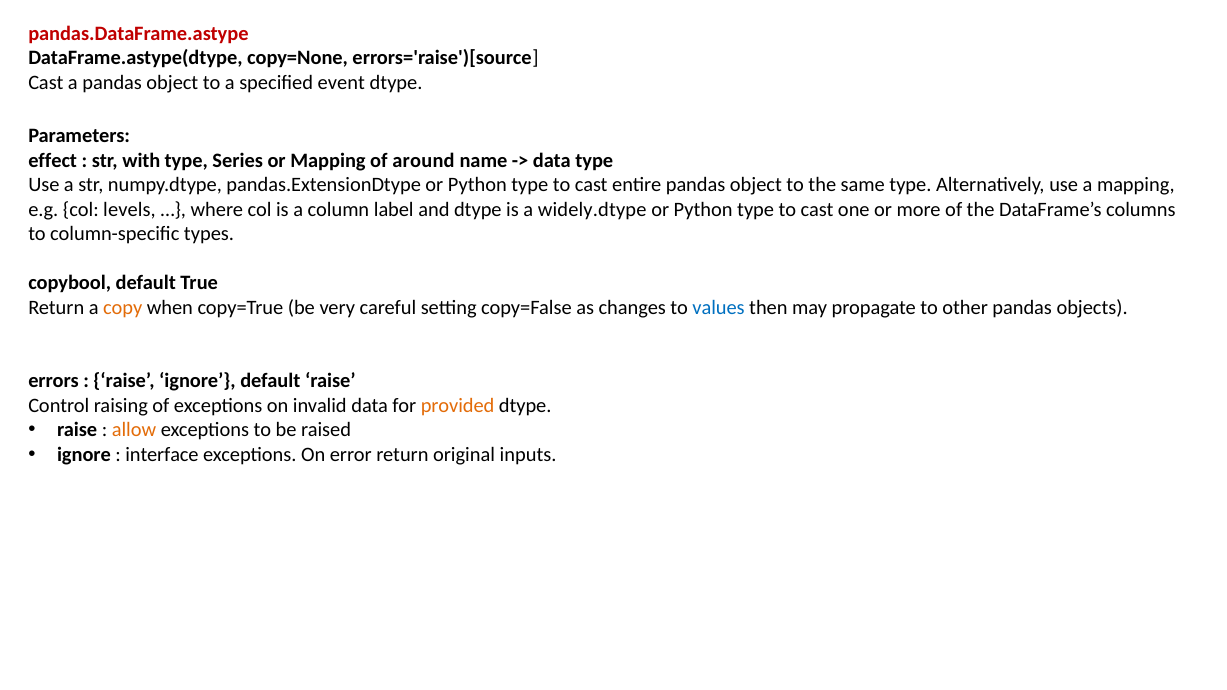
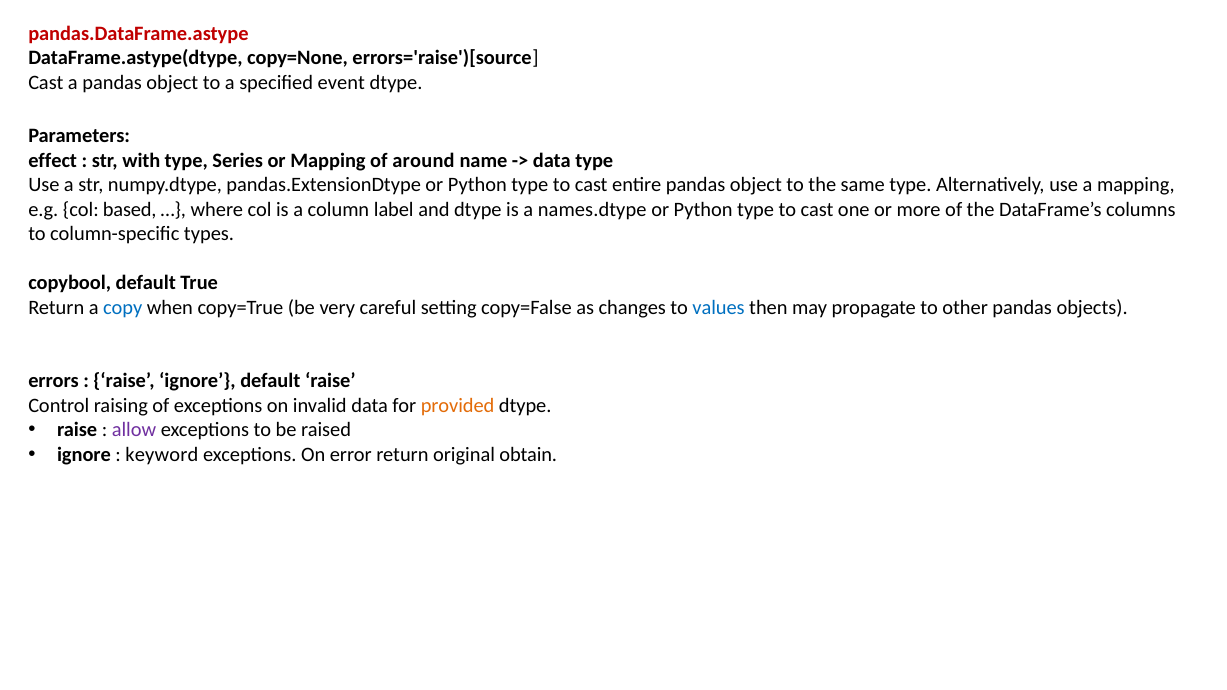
levels: levels -> based
widely.dtype: widely.dtype -> names.dtype
copy colour: orange -> blue
allow colour: orange -> purple
interface: interface -> keyword
inputs: inputs -> obtain
